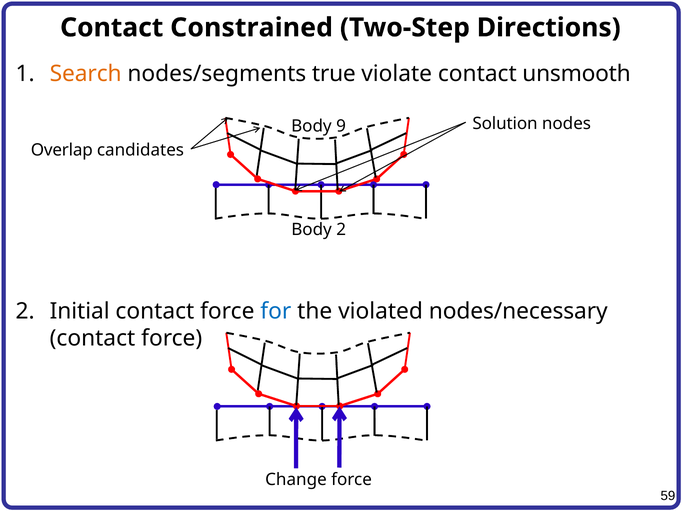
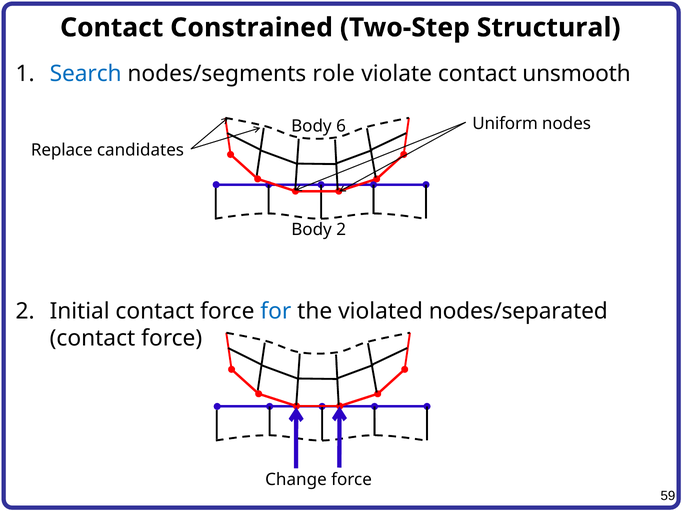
Directions: Directions -> Structural
Search colour: orange -> blue
true: true -> role
Solution: Solution -> Uniform
9: 9 -> 6
Overlap: Overlap -> Replace
nodes/necessary: nodes/necessary -> nodes/separated
